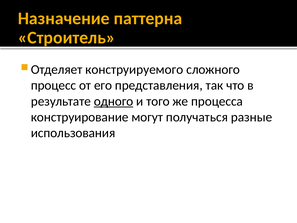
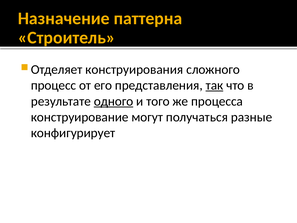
конструируемого: конструируемого -> конструирования
так underline: none -> present
использования: использования -> конфигурирует
